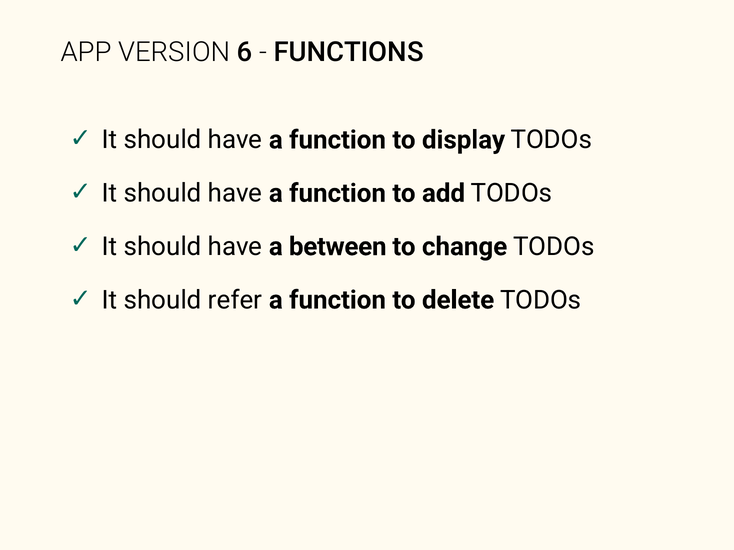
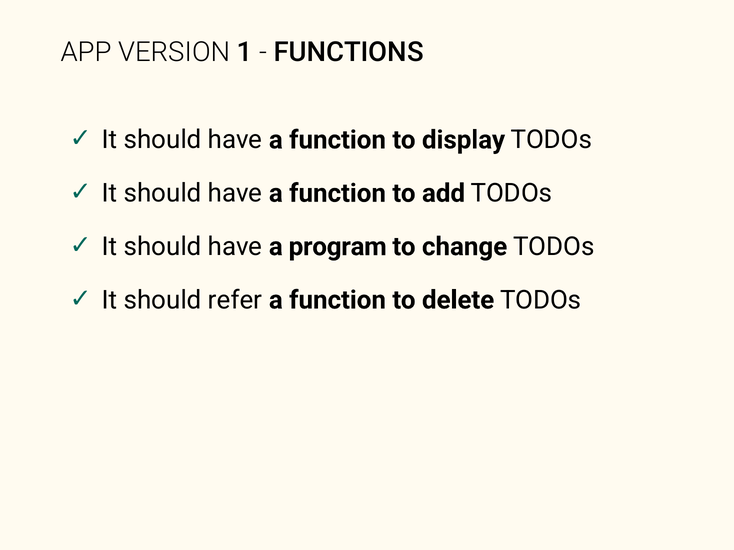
6: 6 -> 1
between: between -> program
